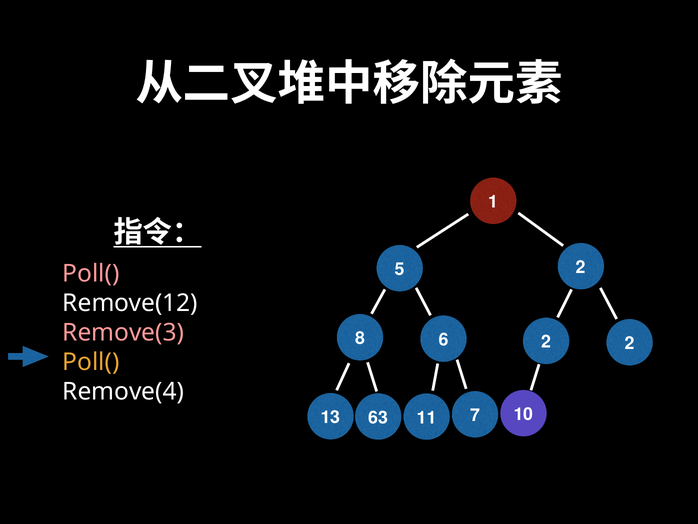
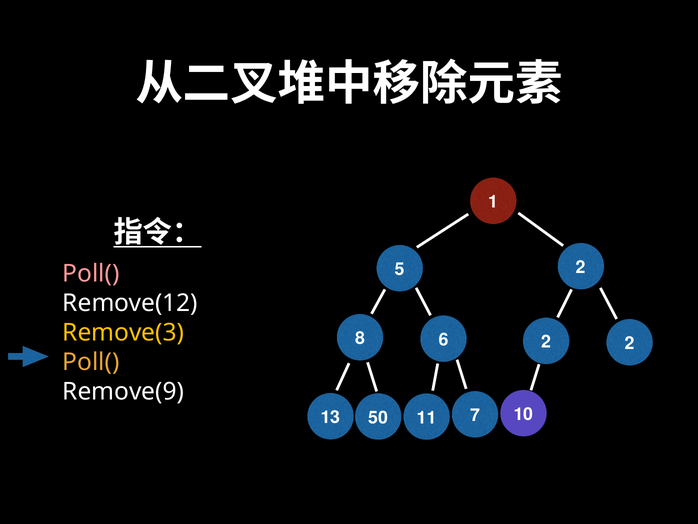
Remove(3 colour: pink -> yellow
Remove(4: Remove(4 -> Remove(9
63: 63 -> 50
